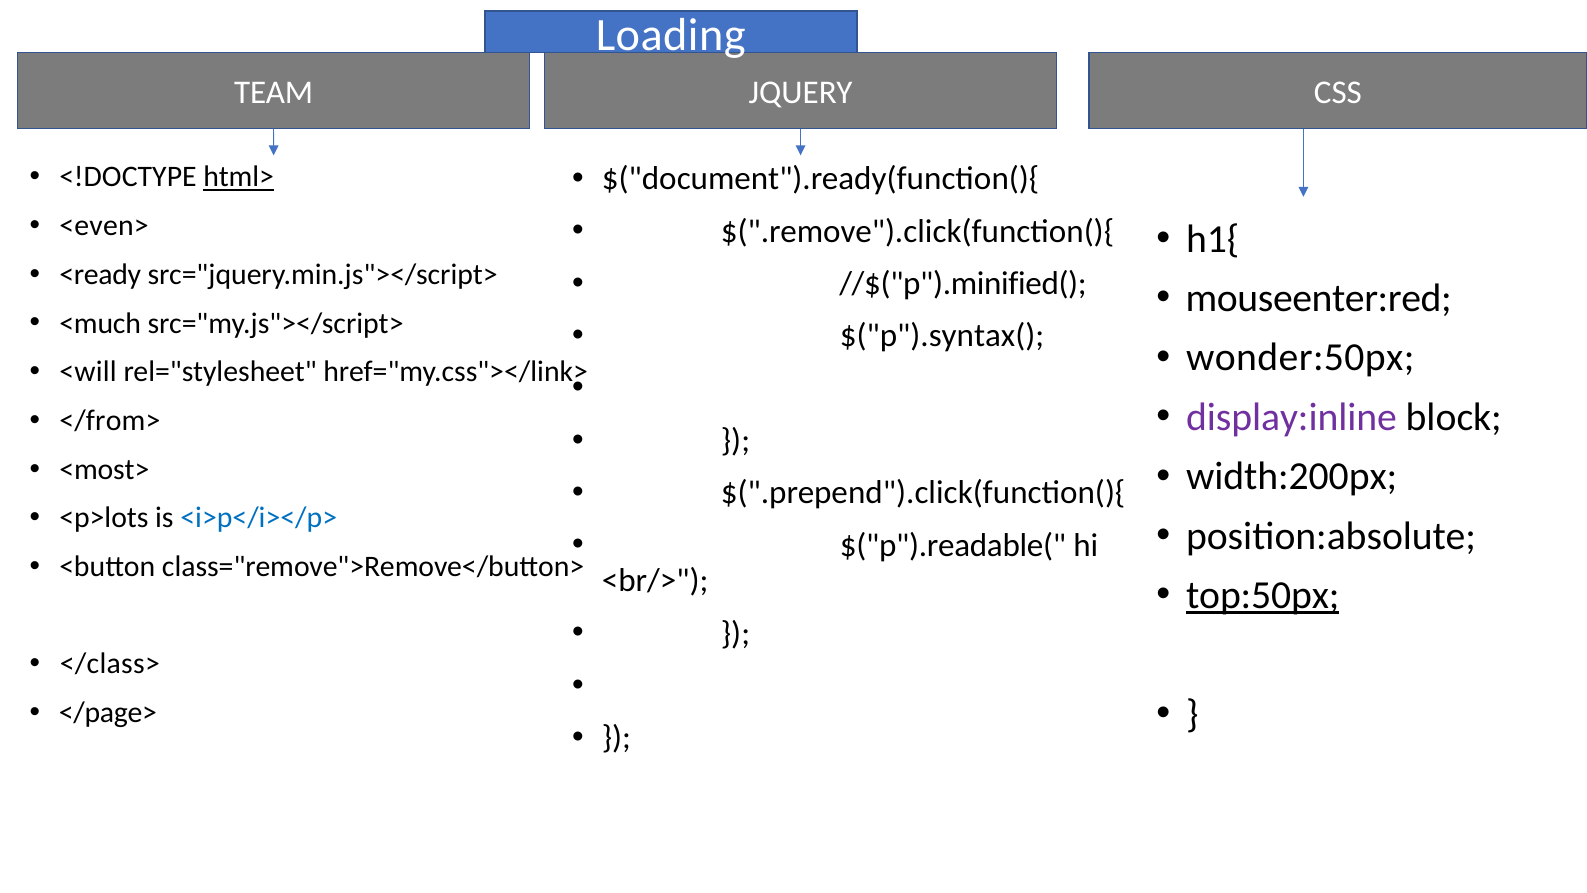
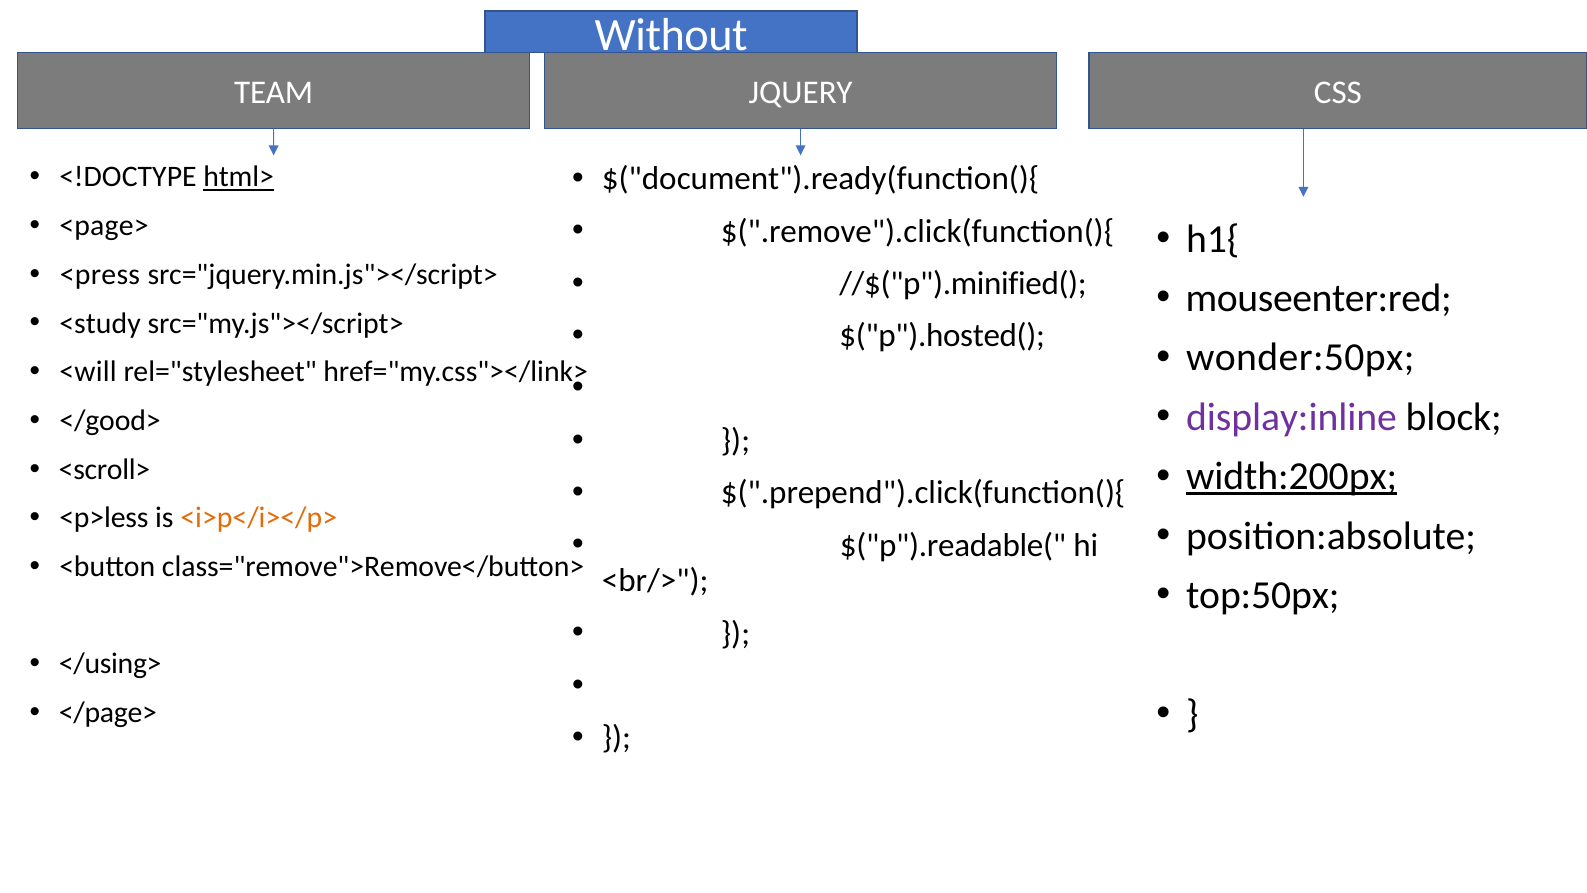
Loading: Loading -> Without
<even>: <even> -> <page>
<ready: <ready -> <press
<much: <much -> <study
$("p").syntax(: $("p").syntax( -> $("p").hosted(
</from>: </from> -> </good>
<most>: <most> -> <scroll>
width:200px underline: none -> present
<p>lots: <p>lots -> <p>less
<i>p</i></p> colour: blue -> orange
top:50px underline: present -> none
</class>: </class> -> </using>
